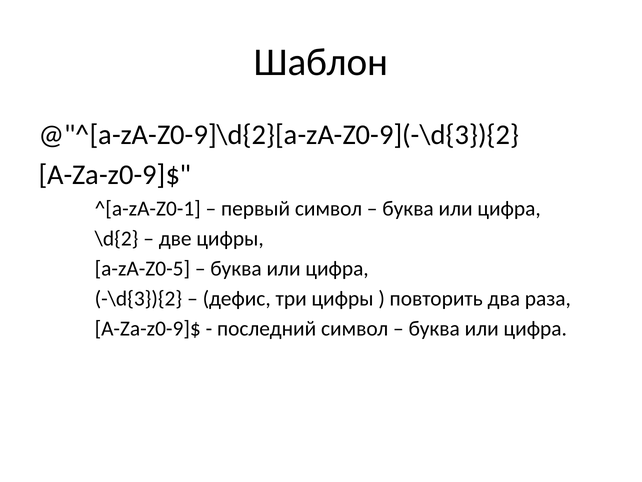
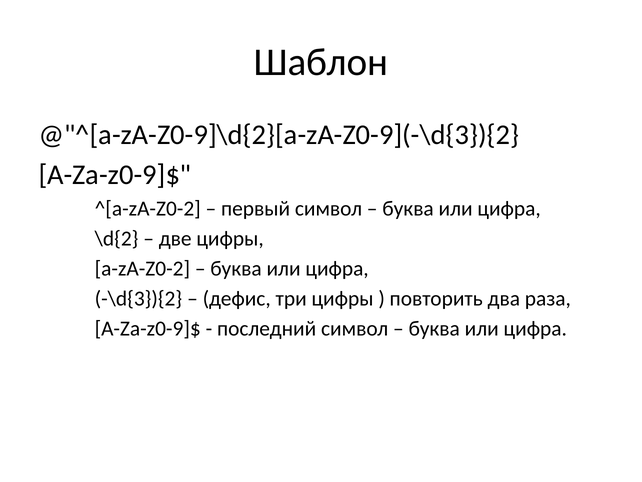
^[a-zA-Z0-1: ^[a-zA-Z0-1 -> ^[a-zA-Z0-2
a-zA-Z0-5: a-zA-Z0-5 -> a-zA-Z0-2
